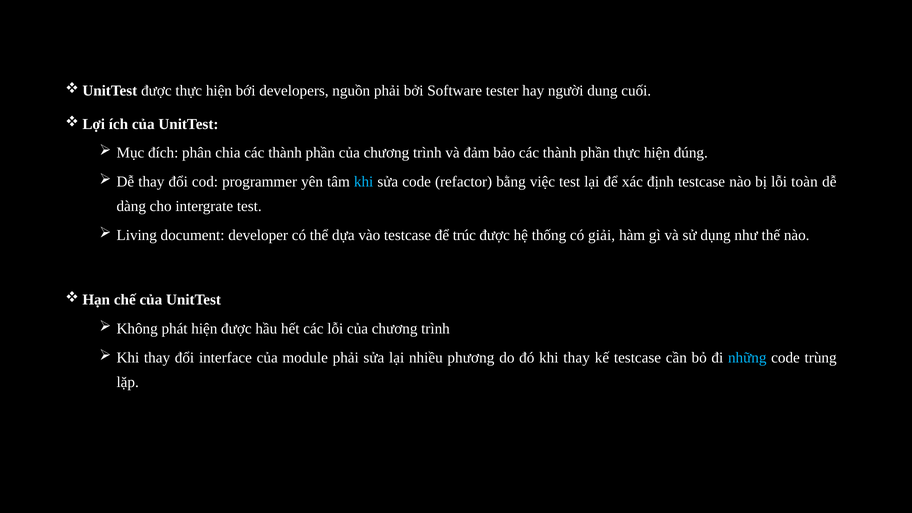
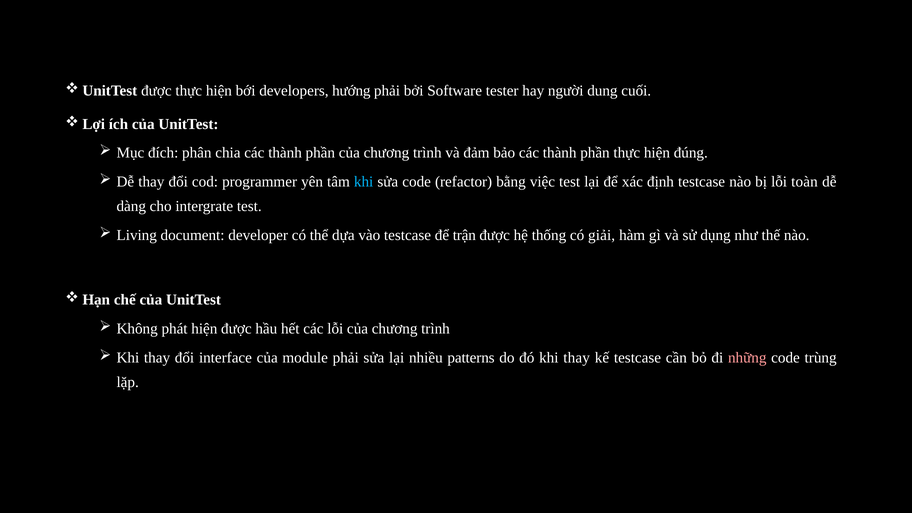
nguồn: nguồn -> hướng
trúc: trúc -> trận
phương: phương -> patterns
những colour: light blue -> pink
